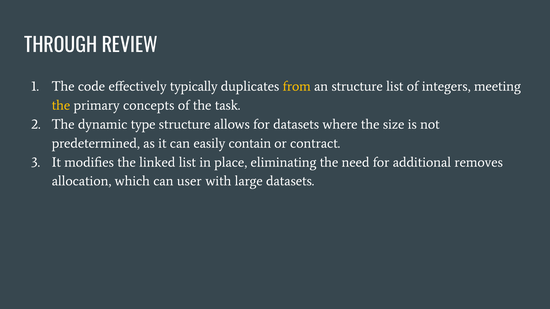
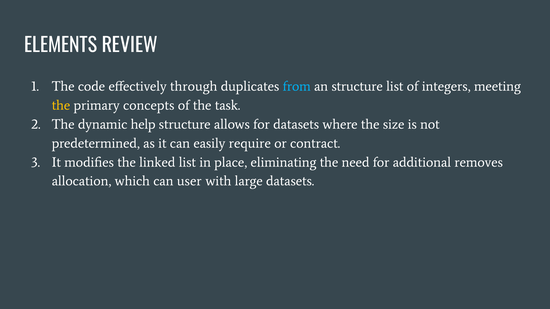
THROUGH: THROUGH -> ELEMENTS
typically: typically -> through
from colour: yellow -> light blue
type: type -> help
contain: contain -> require
